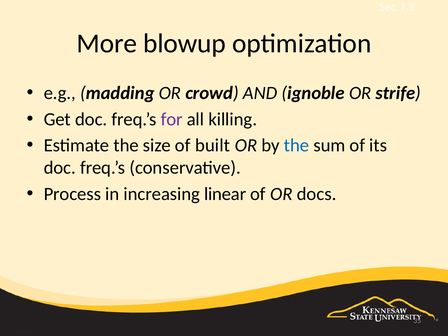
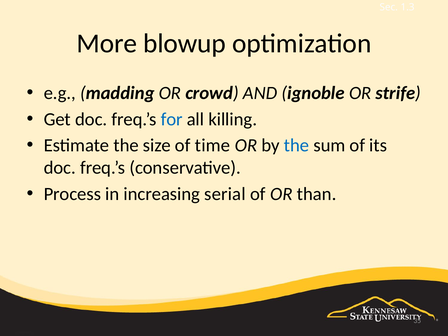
for colour: purple -> blue
built: built -> time
linear: linear -> serial
docs: docs -> than
